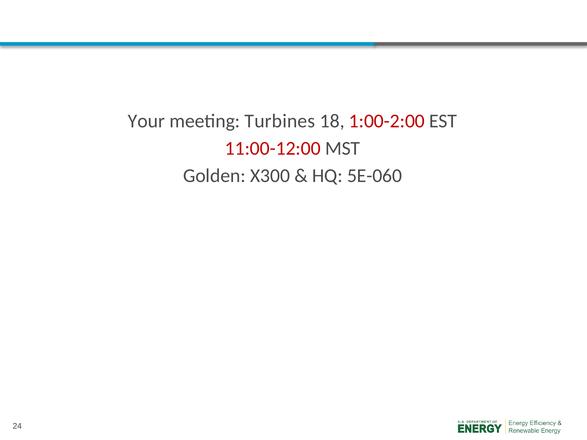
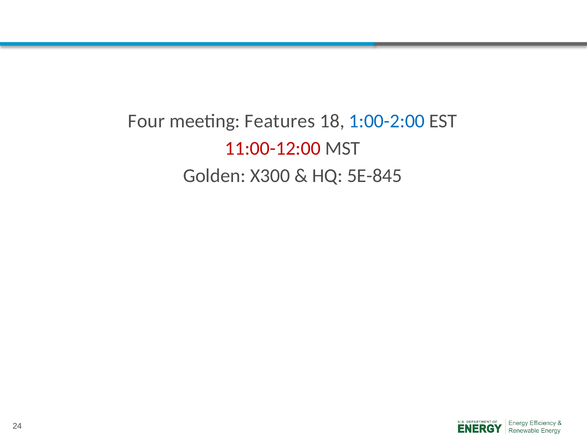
Your: Your -> Four
Turbines: Turbines -> Features
1:00-2:00 colour: red -> blue
5E-060: 5E-060 -> 5E-845
